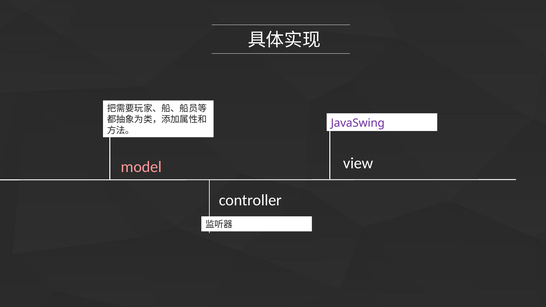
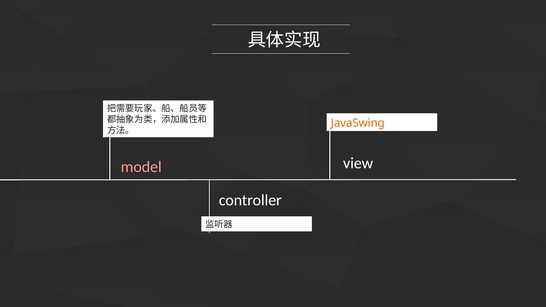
JavaSwing colour: purple -> orange
